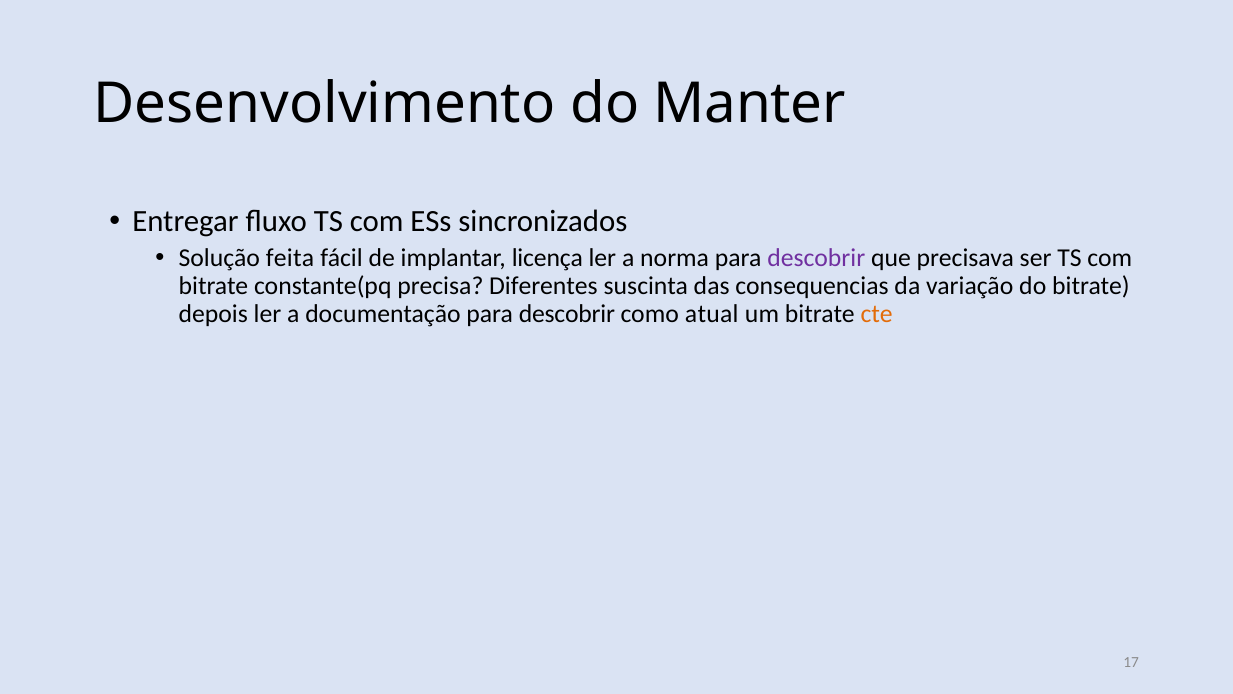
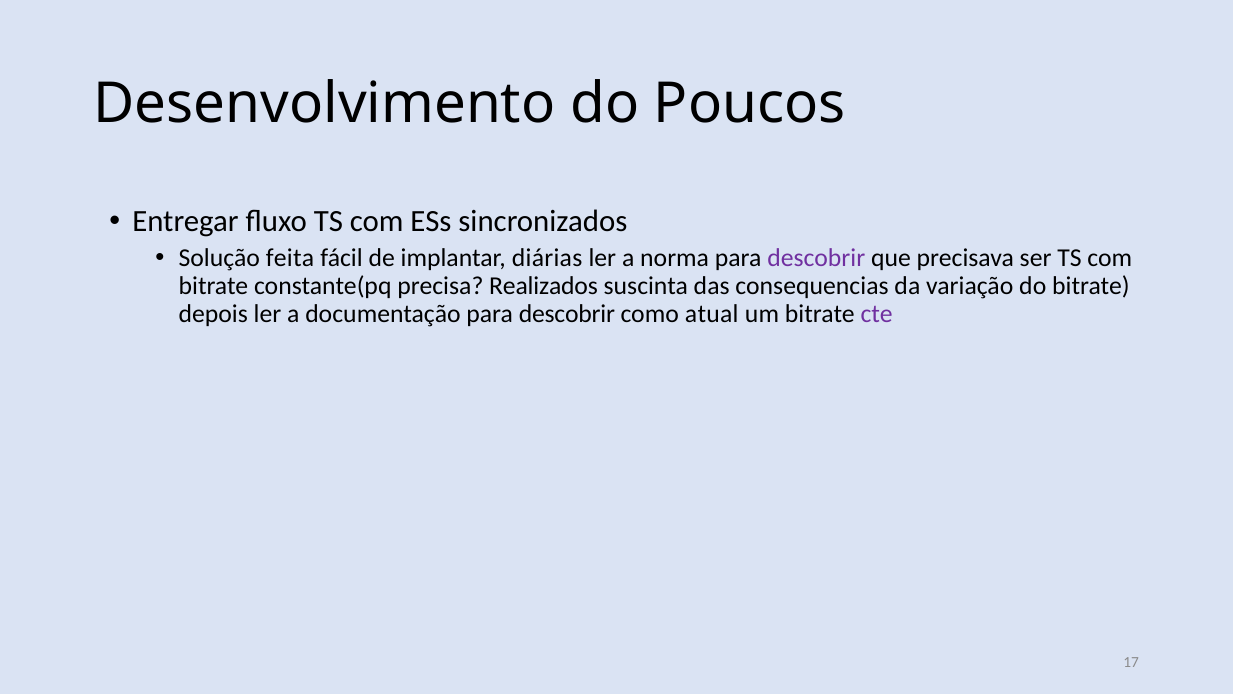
Manter: Manter -> Poucos
licença: licença -> diárias
Diferentes: Diferentes -> Realizados
cte colour: orange -> purple
